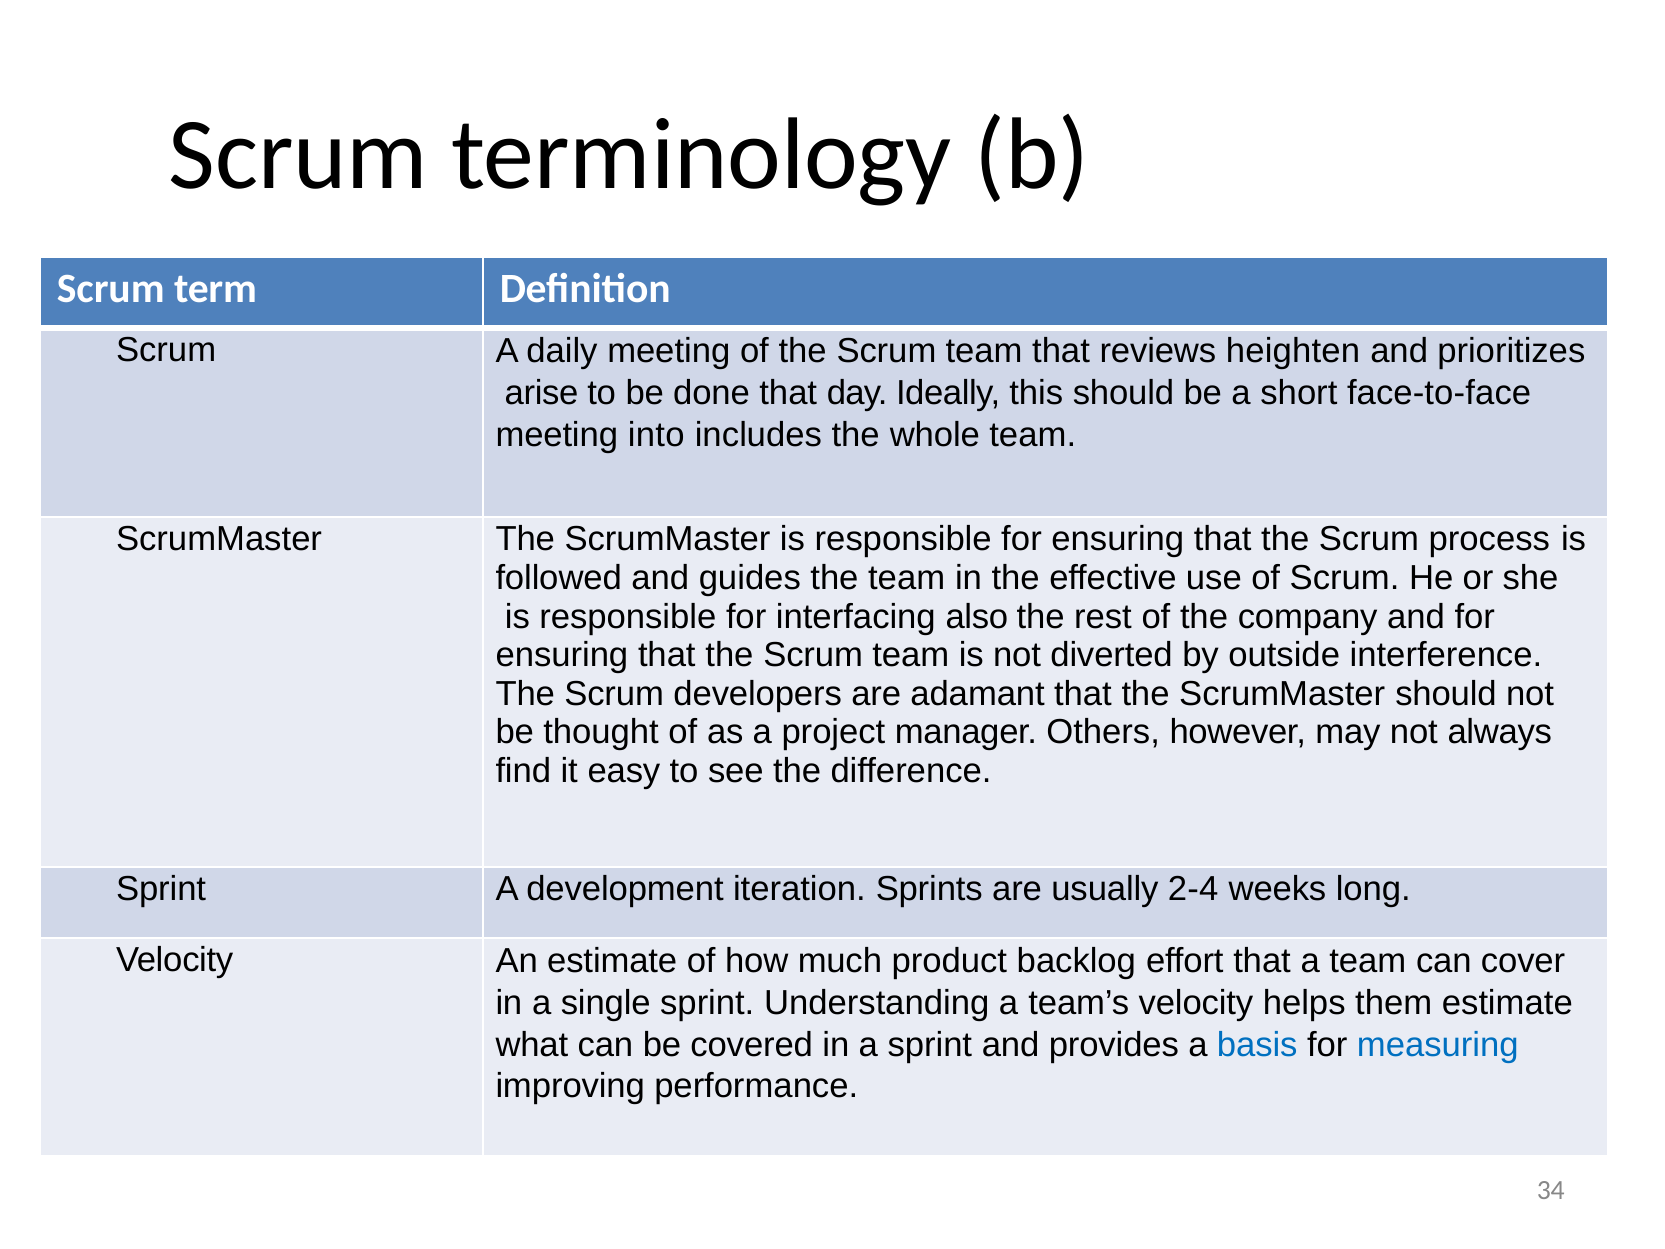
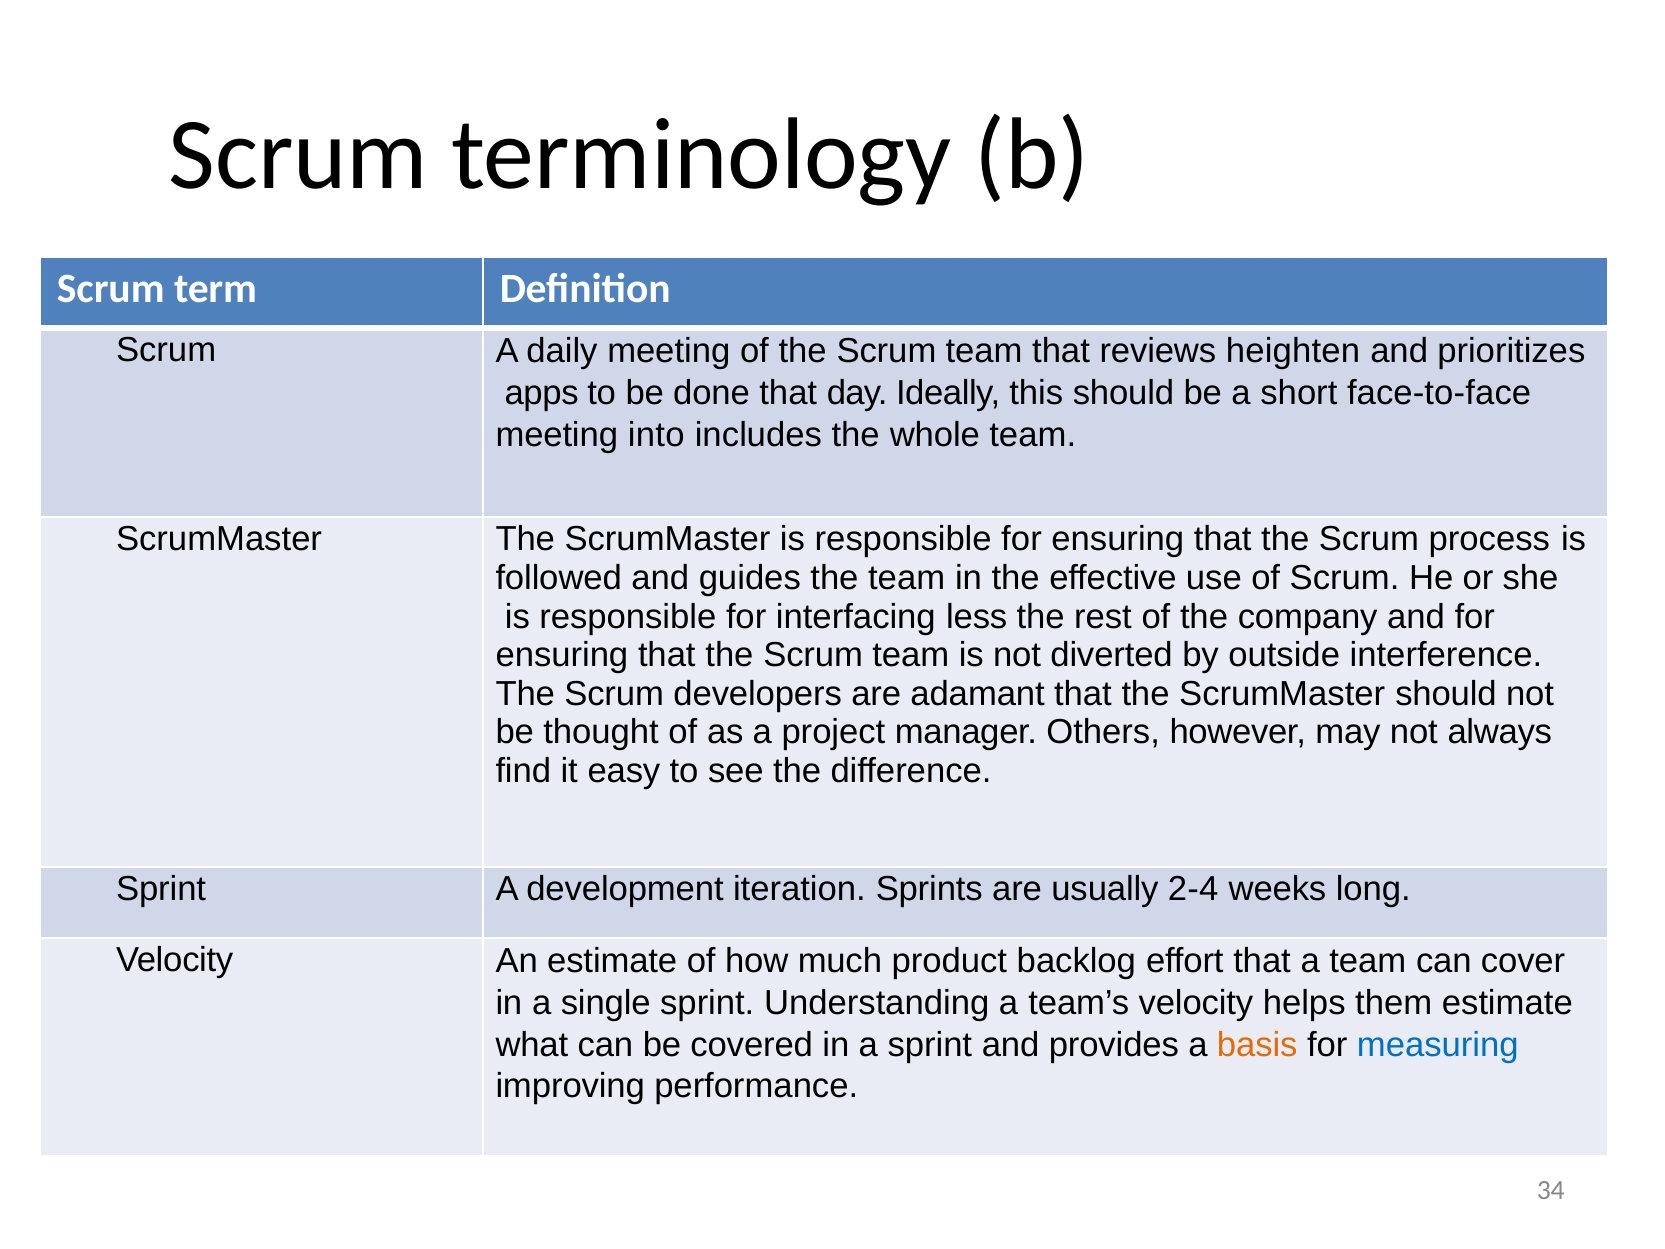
arise: arise -> apps
also: also -> less
basis colour: blue -> orange
